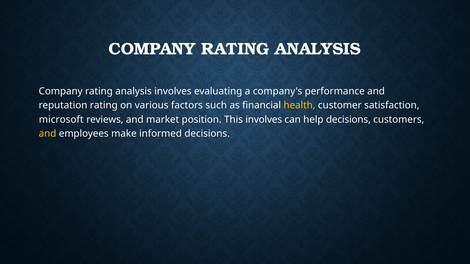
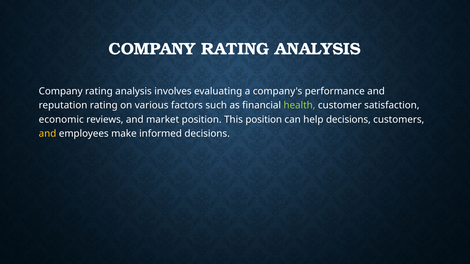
health colour: yellow -> light green
microsoft: microsoft -> economic
This involves: involves -> position
